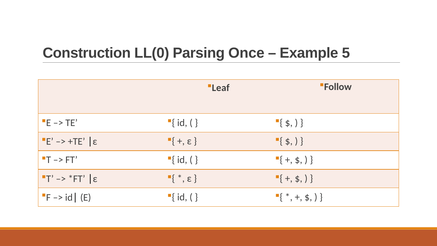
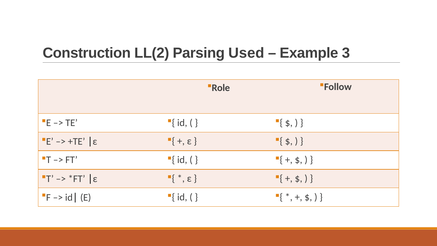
LL(0: LL(0 -> LL(2
Once: Once -> Used
5: 5 -> 3
Leaf: Leaf -> Role
